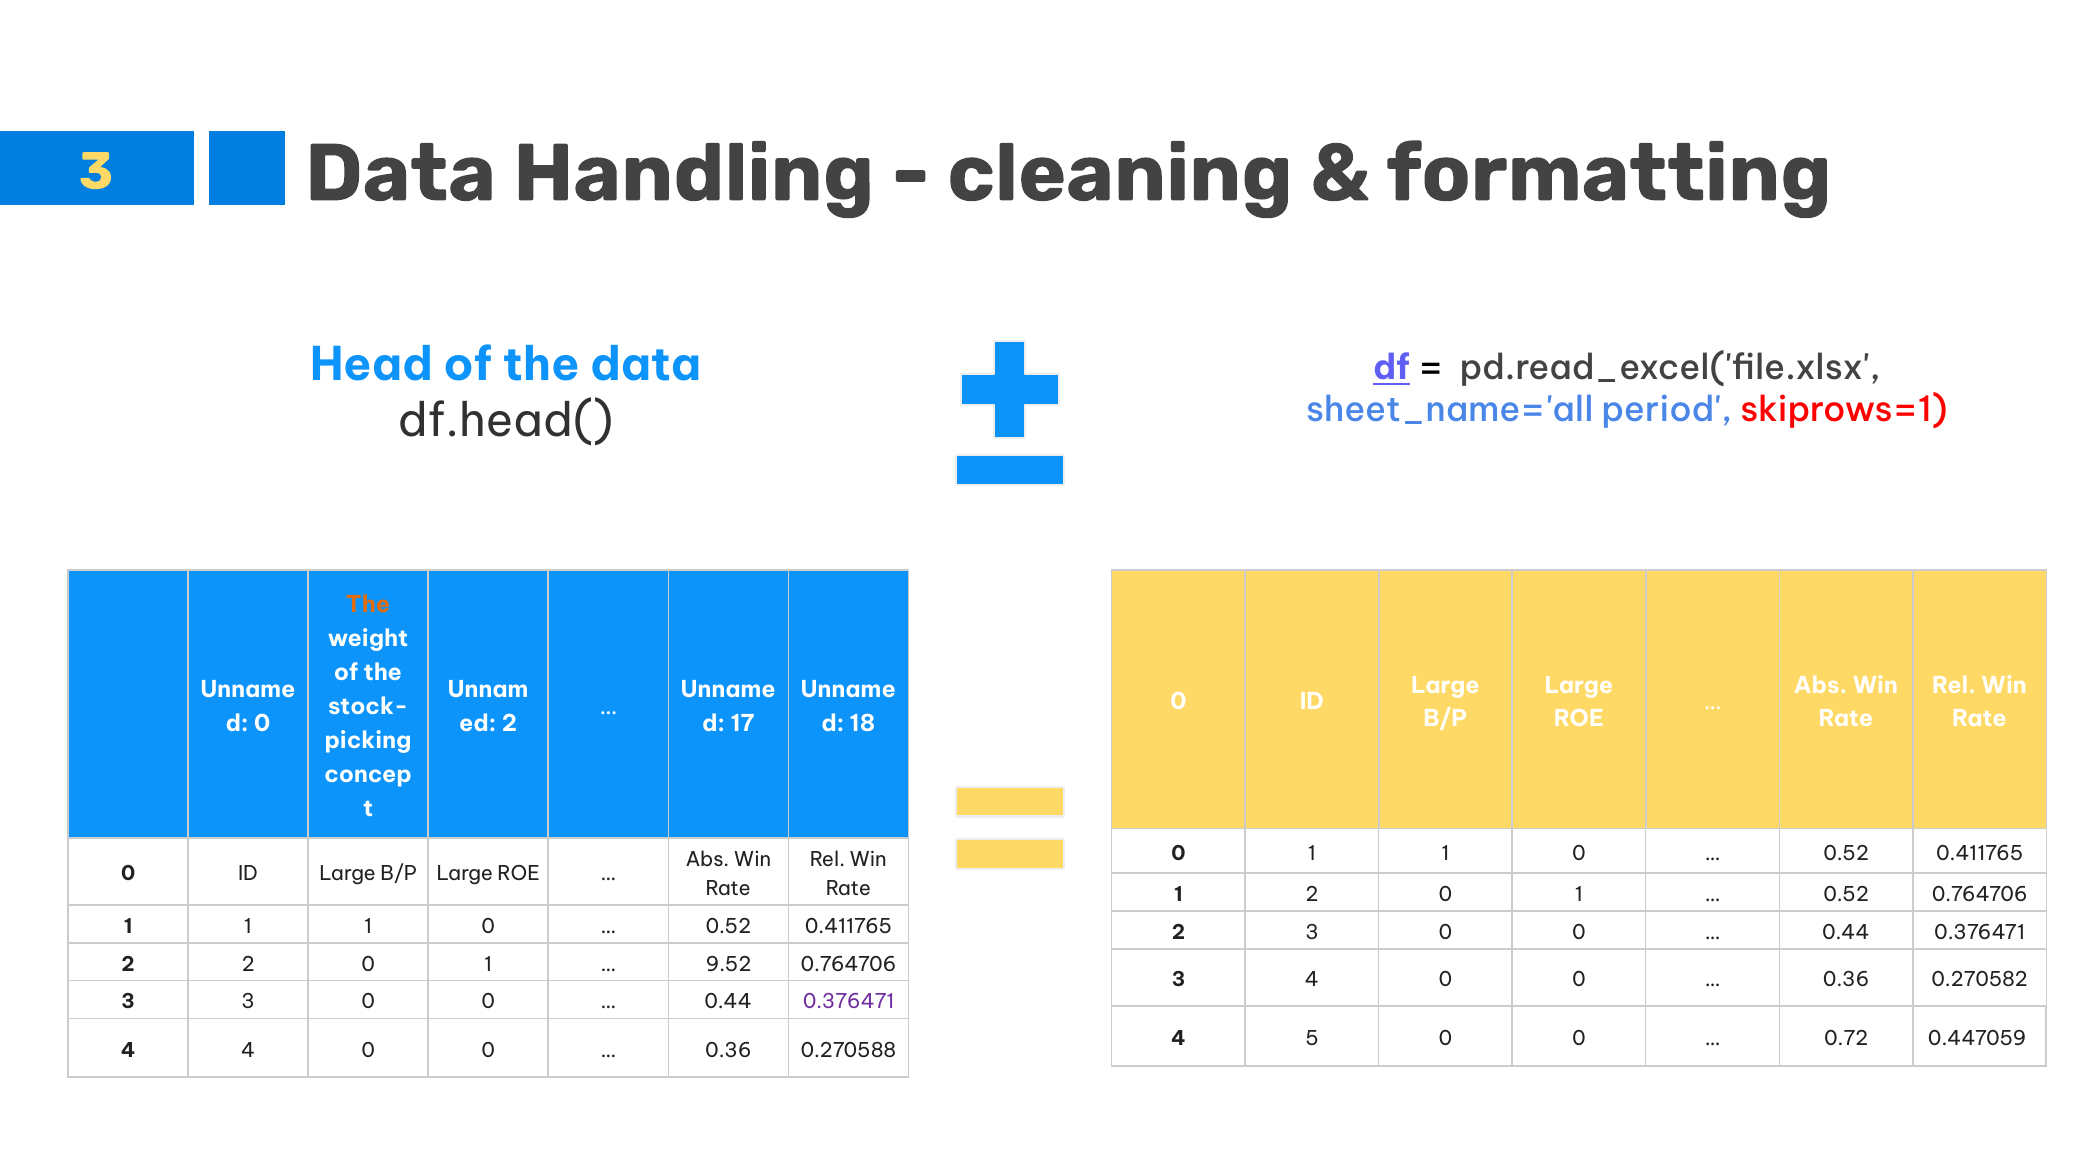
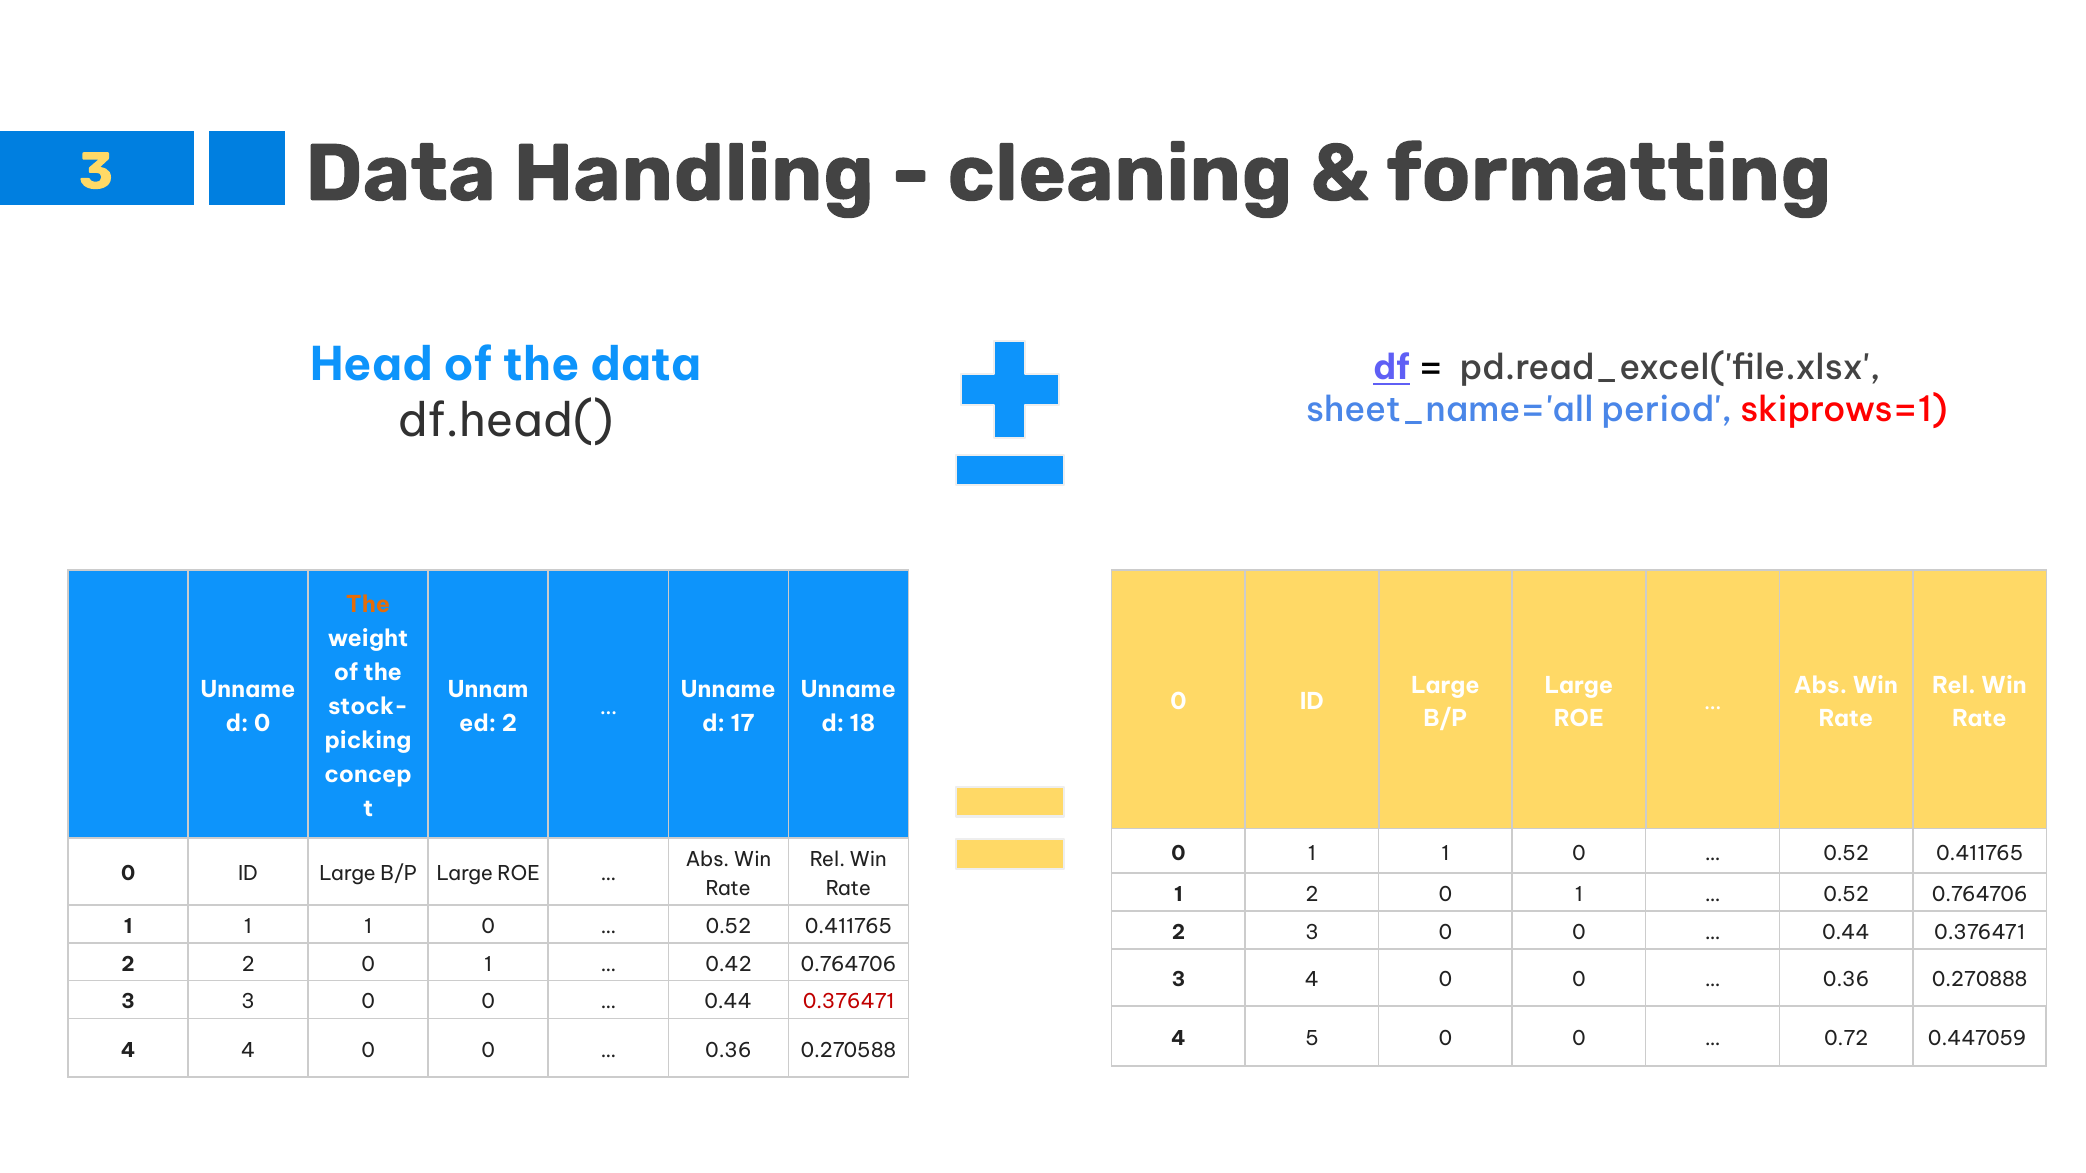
9.52: 9.52 -> 0.42
0.270582: 0.270582 -> 0.270888
0.376471 at (849, 1003) colour: purple -> red
